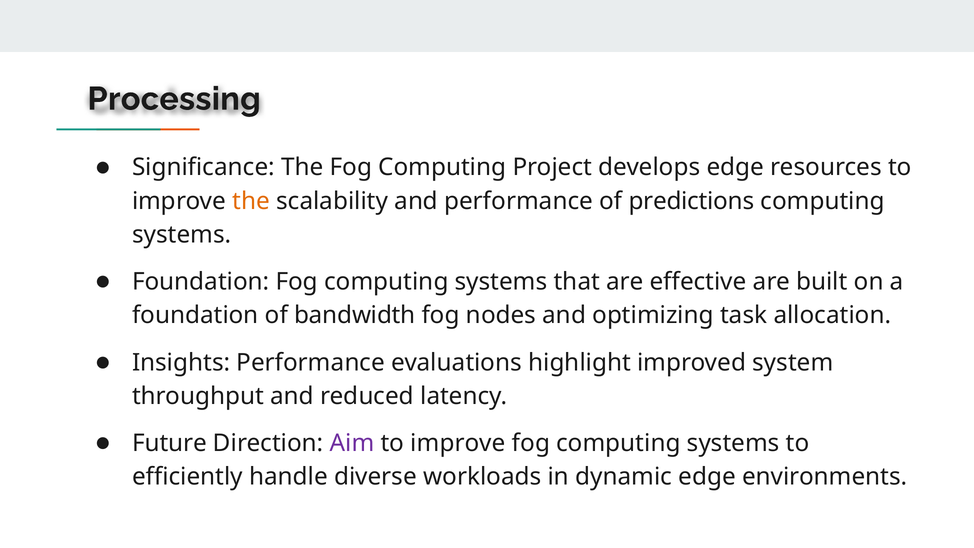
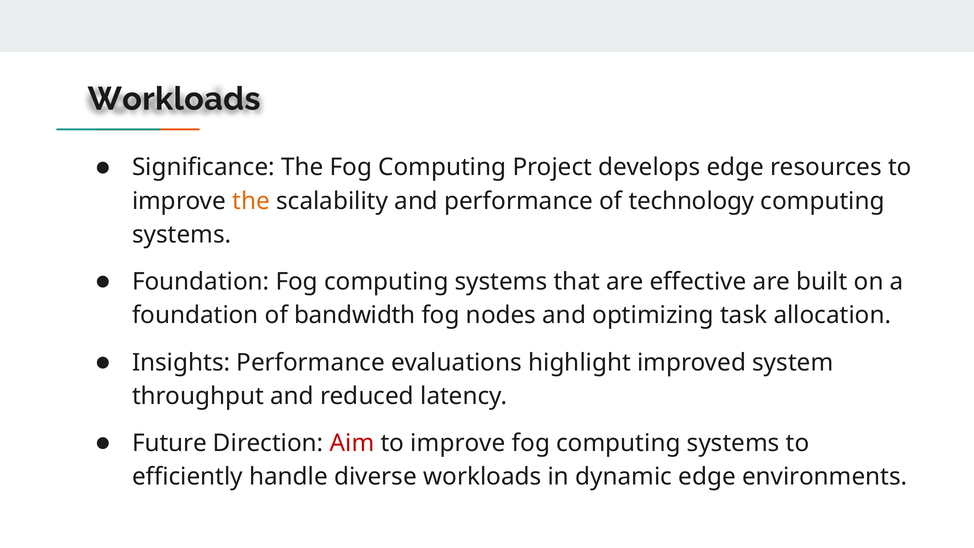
Processing at (174, 99): Processing -> Workloads
predictions: predictions -> technology
Aim colour: purple -> red
